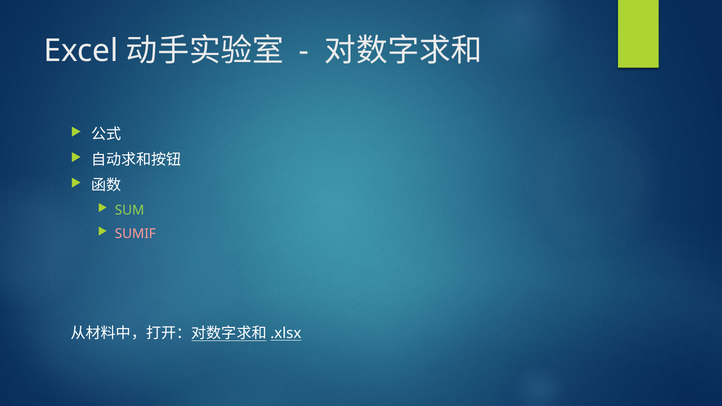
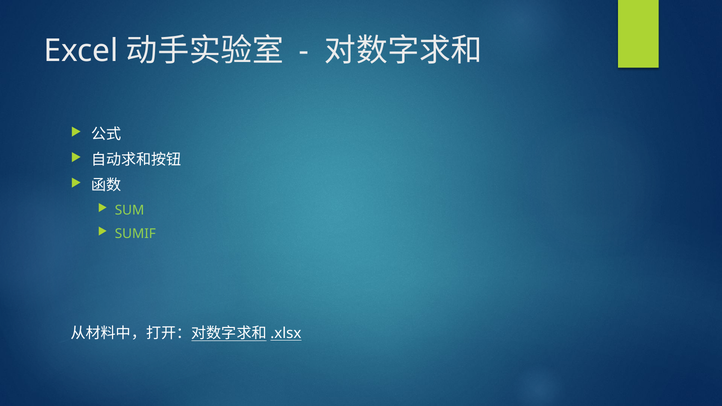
SUMIF colour: pink -> light green
